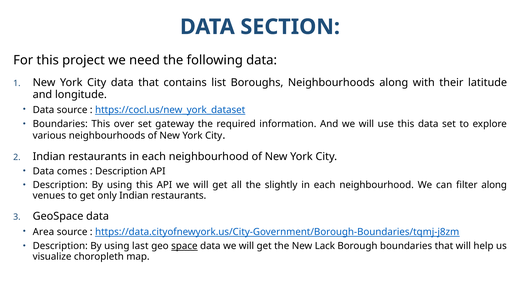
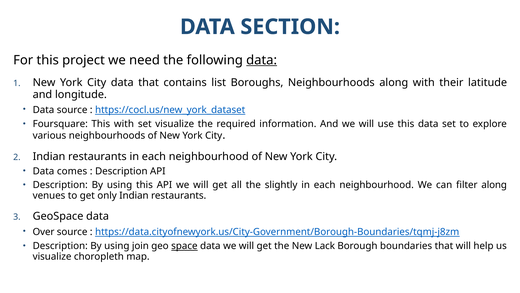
data at (262, 60) underline: none -> present
Boundaries at (60, 124): Boundaries -> Foursquare
This over: over -> with
set gateway: gateway -> visualize
Area: Area -> Over
last: last -> join
